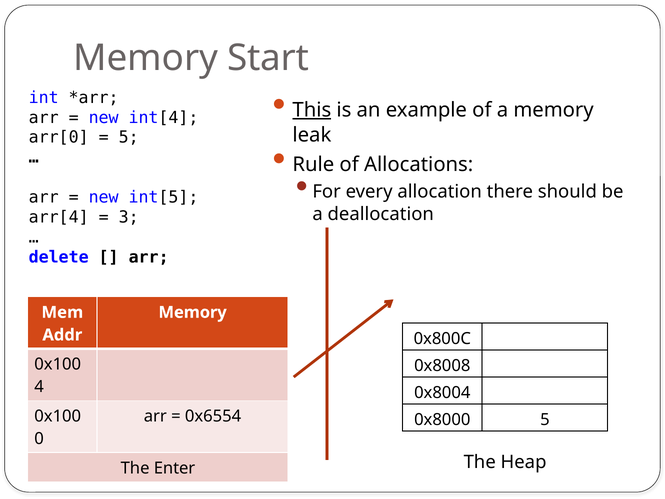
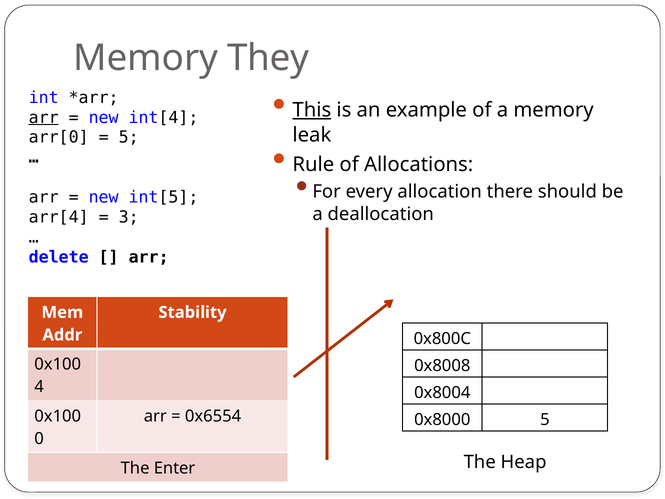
Start: Start -> They
arr at (44, 117) underline: none -> present
Memory at (193, 312): Memory -> Stability
